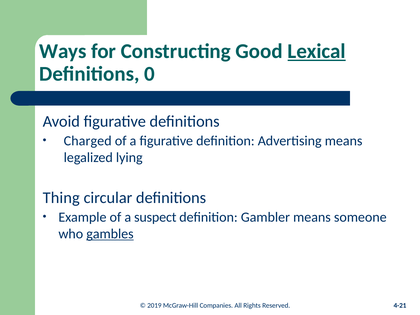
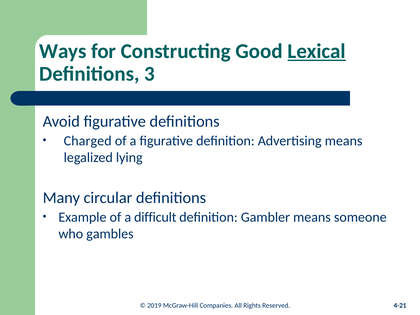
0: 0 -> 3
Thing: Thing -> Many
suspect: suspect -> difficult
gambles underline: present -> none
